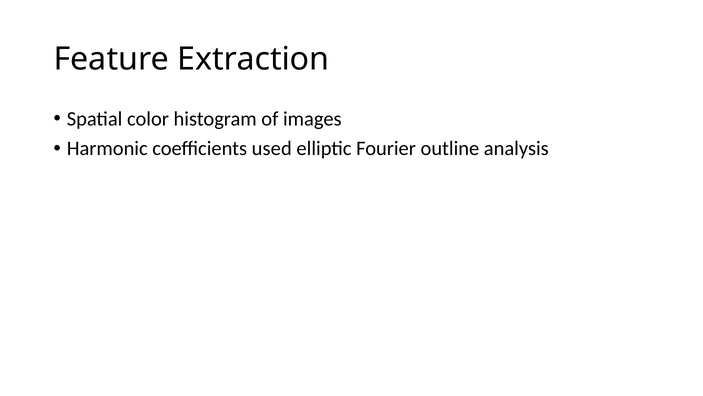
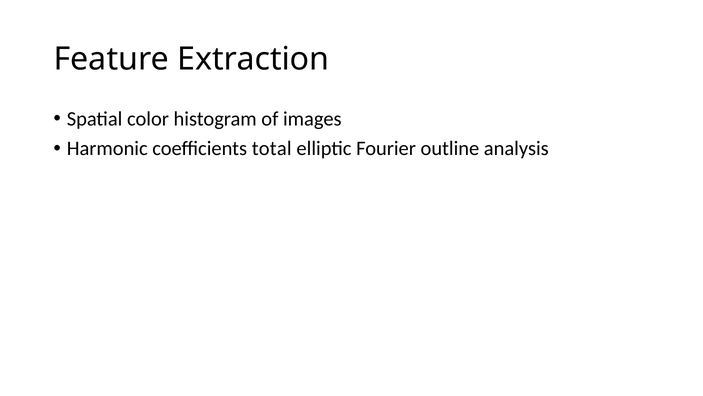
used: used -> total
